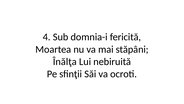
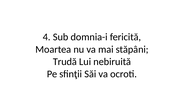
Înălţa: Înălţa -> Trudă
